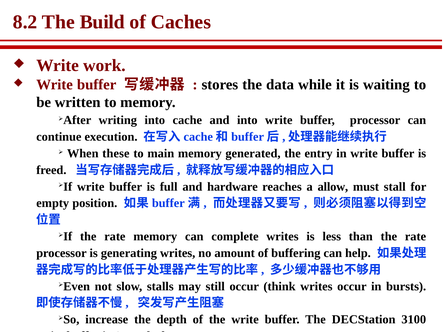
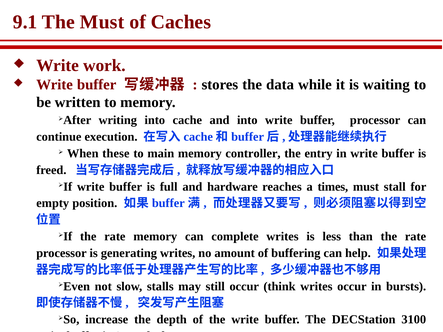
8.2: 8.2 -> 9.1
The Build: Build -> Must
generated: generated -> controller
allow: allow -> times
